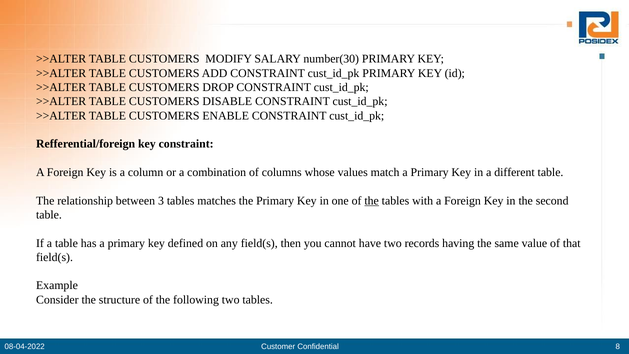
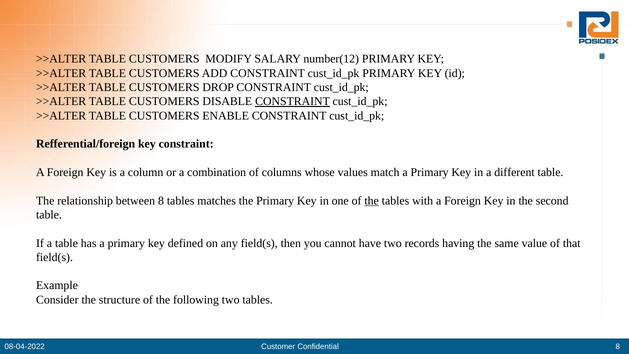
number(30: number(30 -> number(12
CONSTRAINT at (293, 101) underline: none -> present
between 3: 3 -> 8
